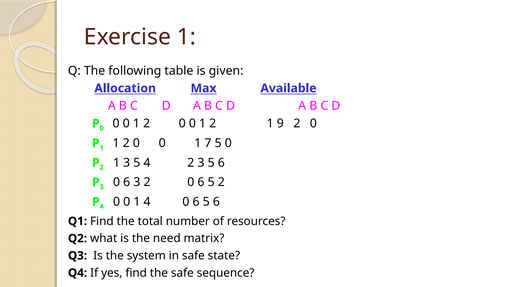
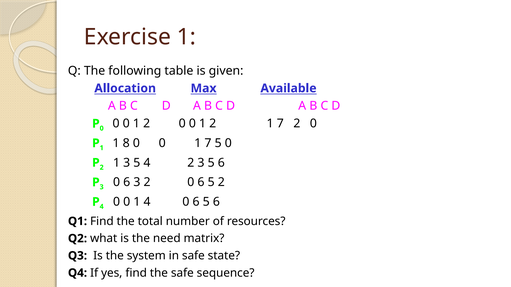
2 1 9: 9 -> 7
1 1 2: 2 -> 8
